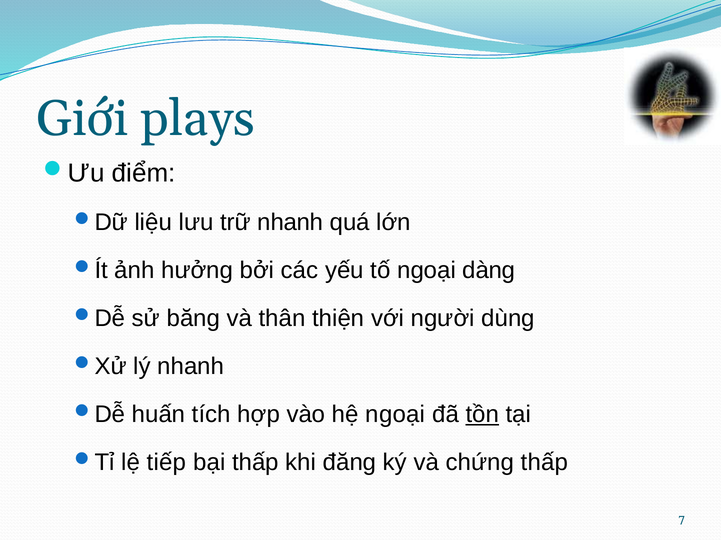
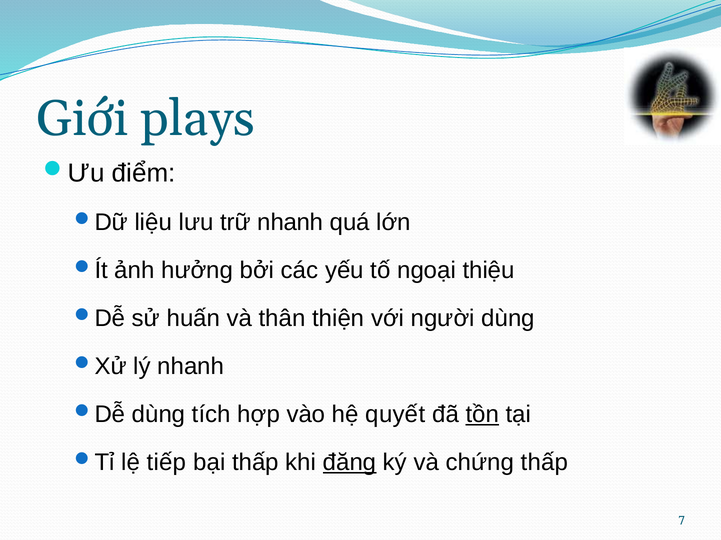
dàng: dàng -> thiệu
băng: băng -> huấn
huấn at (159, 415): huấn -> dùng
hệ ngoại: ngoại -> quyết
đăng underline: none -> present
